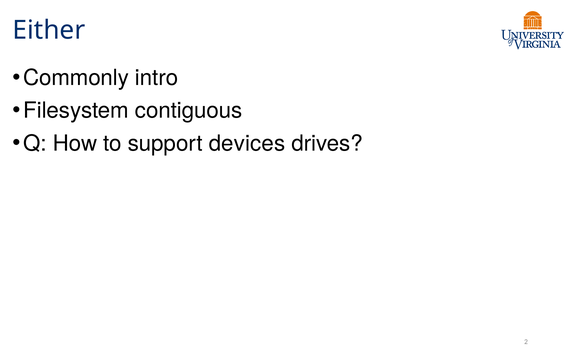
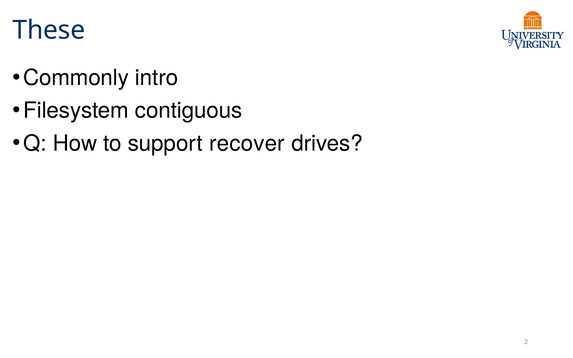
Either: Either -> These
devices: devices -> recover
